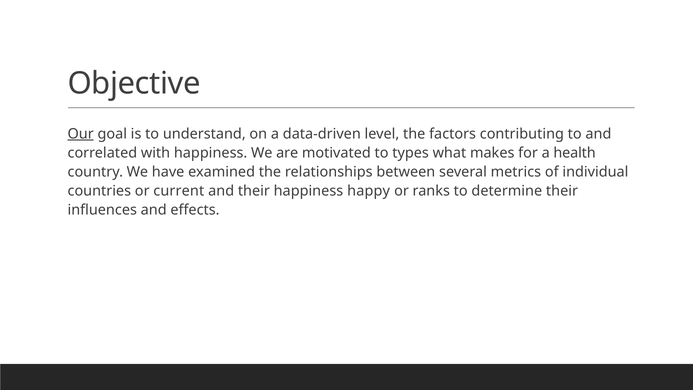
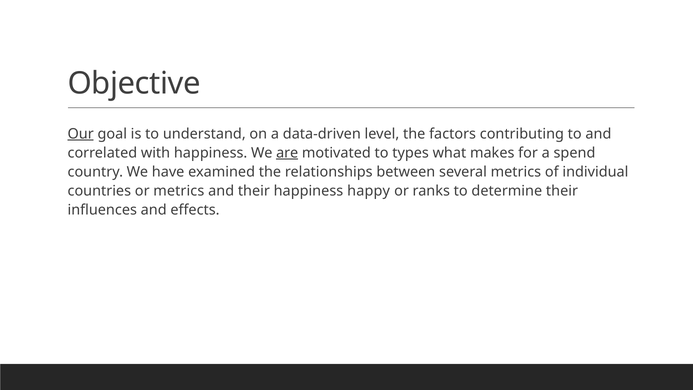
are underline: none -> present
health: health -> spend
or current: current -> metrics
